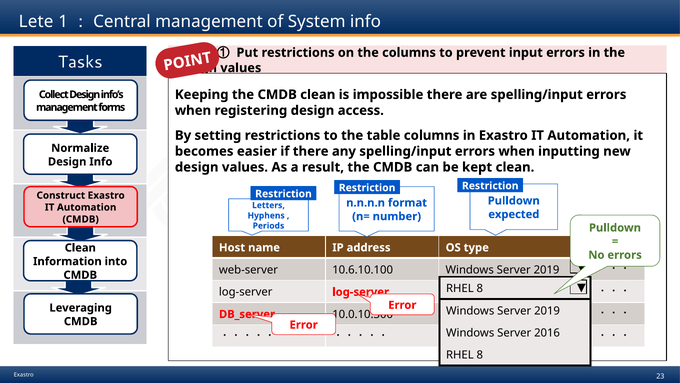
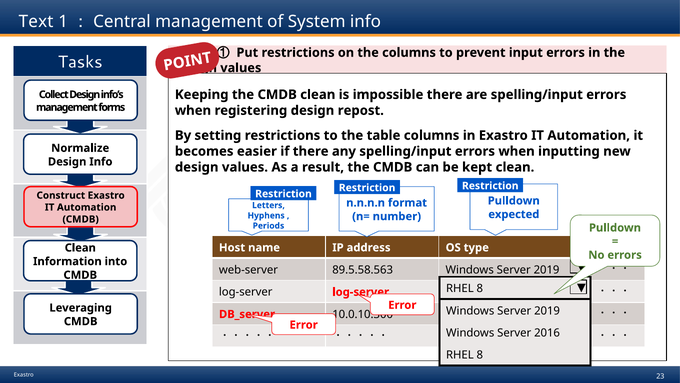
Lete: Lete -> Text
access: access -> repost
10.6.10.100: 10.6.10.100 -> 89.5.58.563
